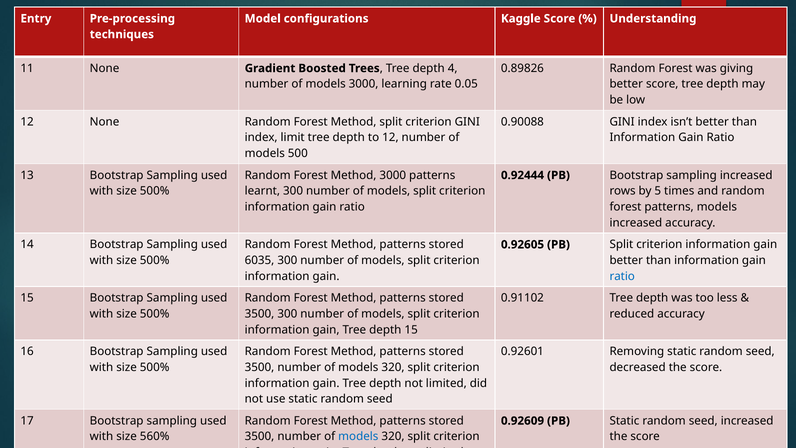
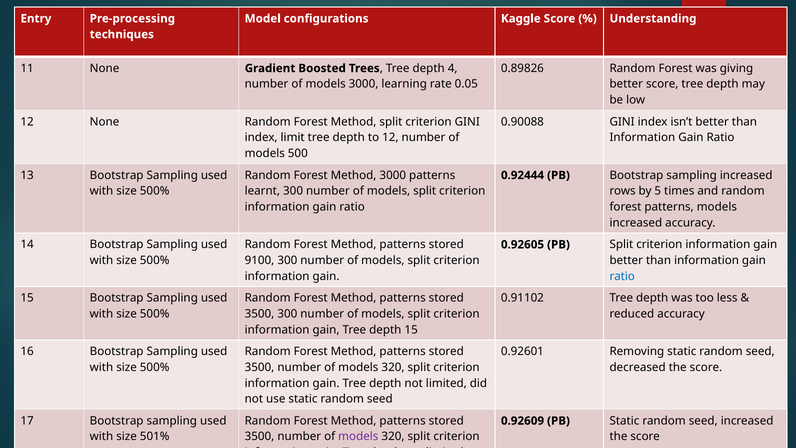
6035: 6035 -> 9100
560%: 560% -> 501%
models at (358, 436) colour: blue -> purple
